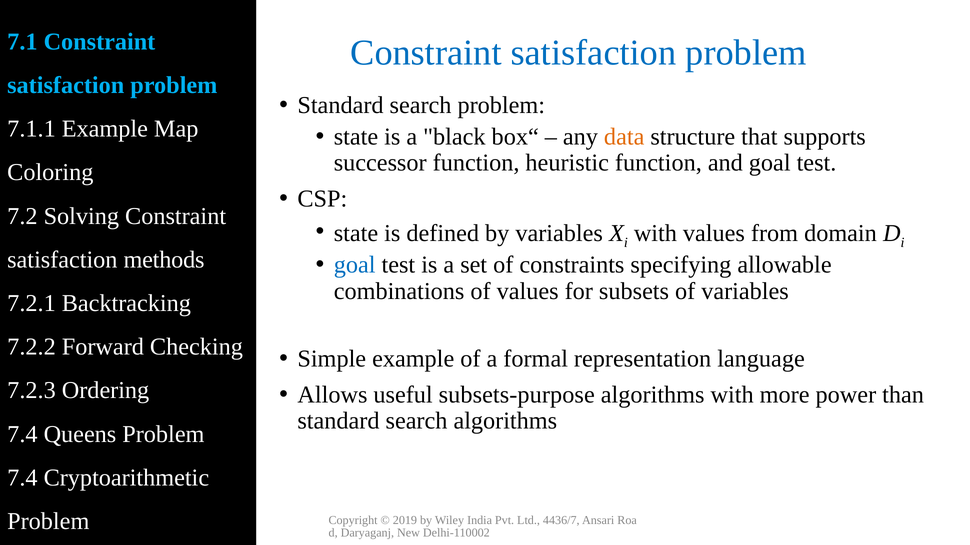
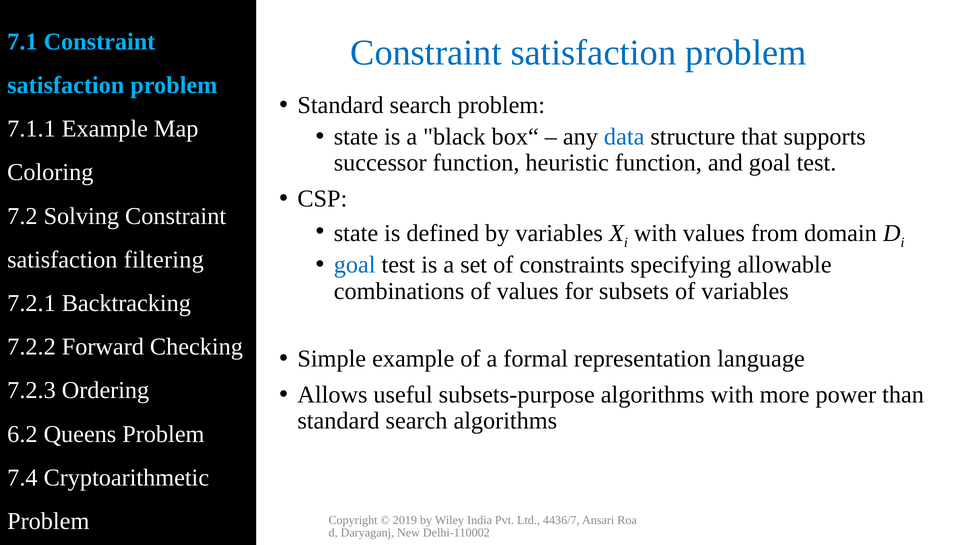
data colour: orange -> blue
methods: methods -> filtering
7.4 at (22, 435): 7.4 -> 6.2
